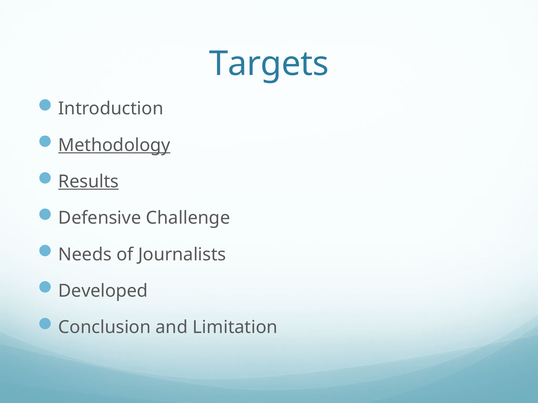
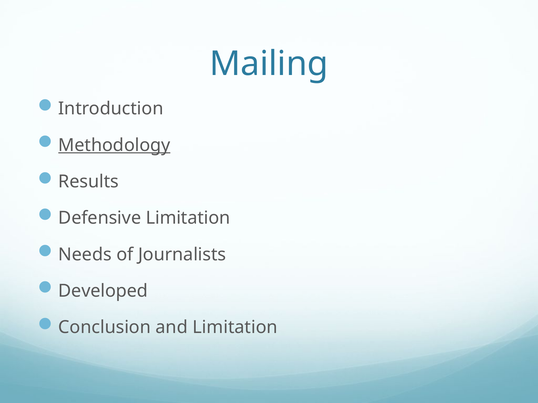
Targets: Targets -> Mailing
Results underline: present -> none
Defensive Challenge: Challenge -> Limitation
